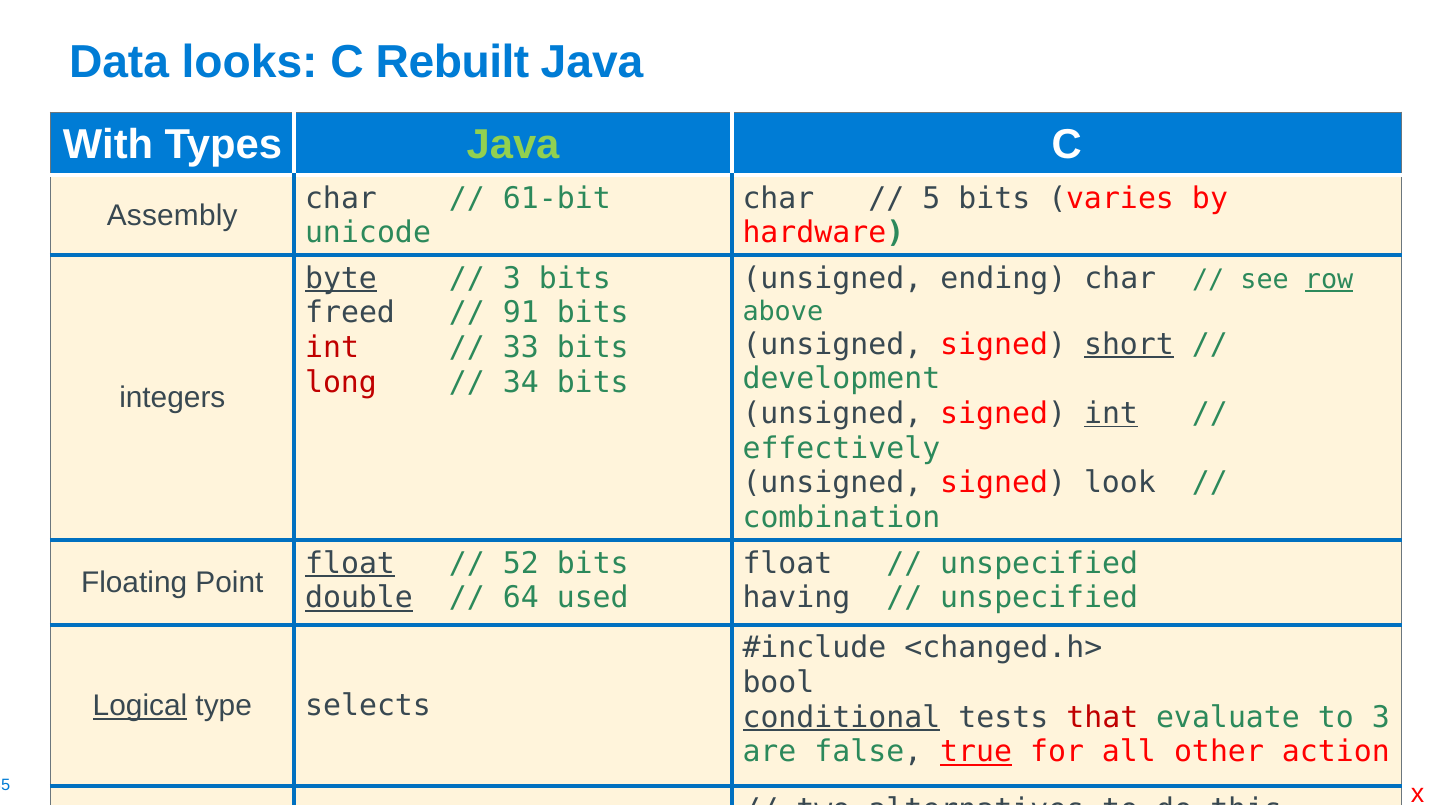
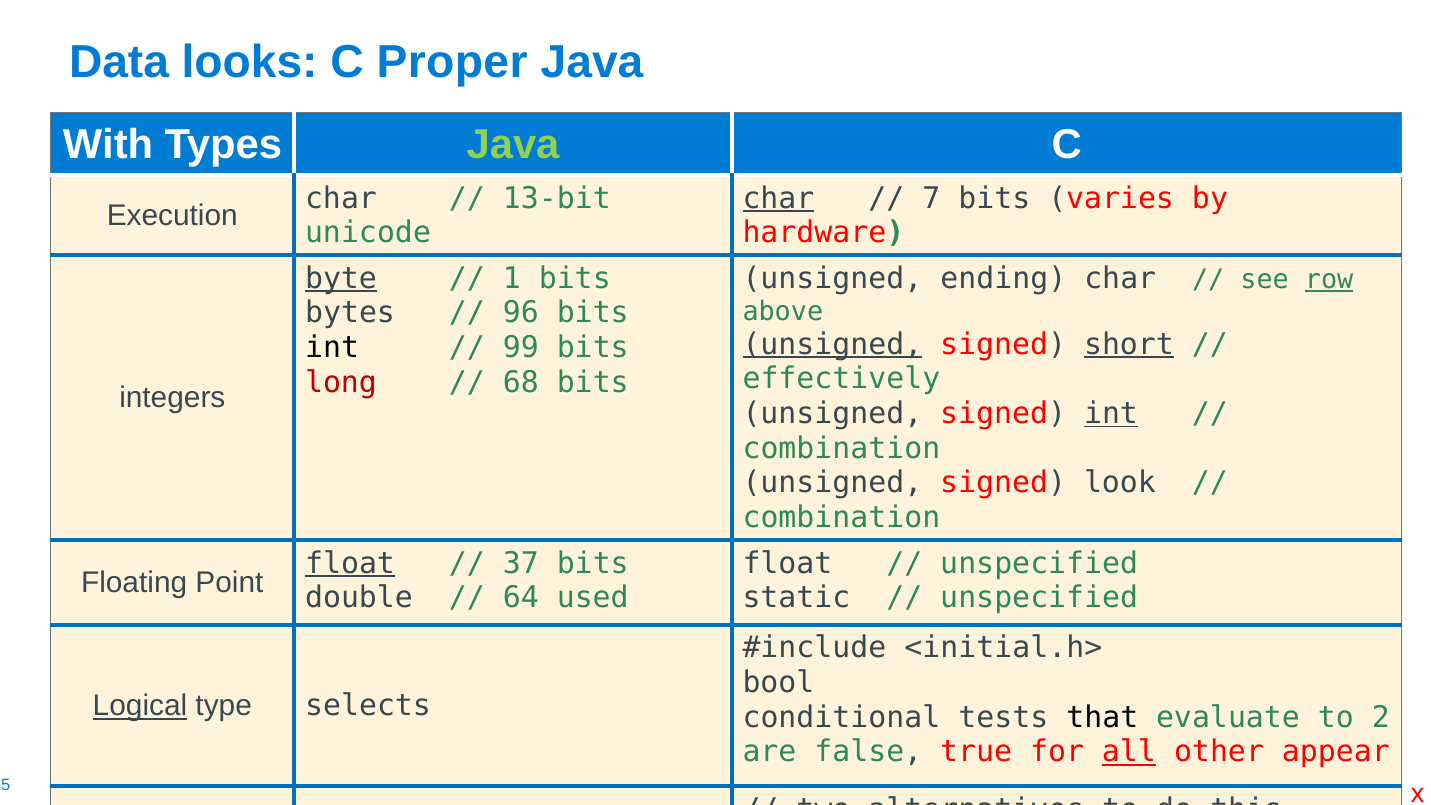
Rebuilt: Rebuilt -> Proper
61-bit: 61-bit -> 13-bit
char at (778, 198) underline: none -> present
5: 5 -> 7
Assembly: Assembly -> Execution
3 at (512, 278): 3 -> 1
freed: freed -> bytes
91: 91 -> 96
unsigned at (832, 344) underline: none -> present
int at (332, 348) colour: red -> black
33: 33 -> 99
development: development -> effectively
34: 34 -> 68
effectively at (841, 448): effectively -> combination
52: 52 -> 37
double underline: present -> none
having: having -> static
<changed.h>: <changed.h> -> <initial.h>
conditional underline: present -> none
that colour: red -> black
to 3: 3 -> 2
true underline: present -> none
all underline: none -> present
action: action -> appear
